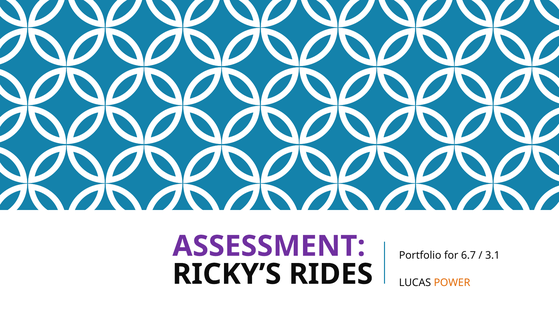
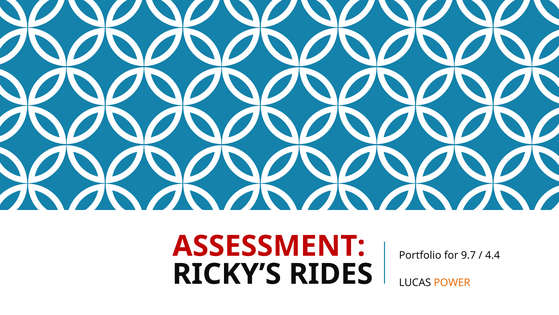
ASSESSMENT colour: purple -> red
6.7: 6.7 -> 9.7
3.1: 3.1 -> 4.4
